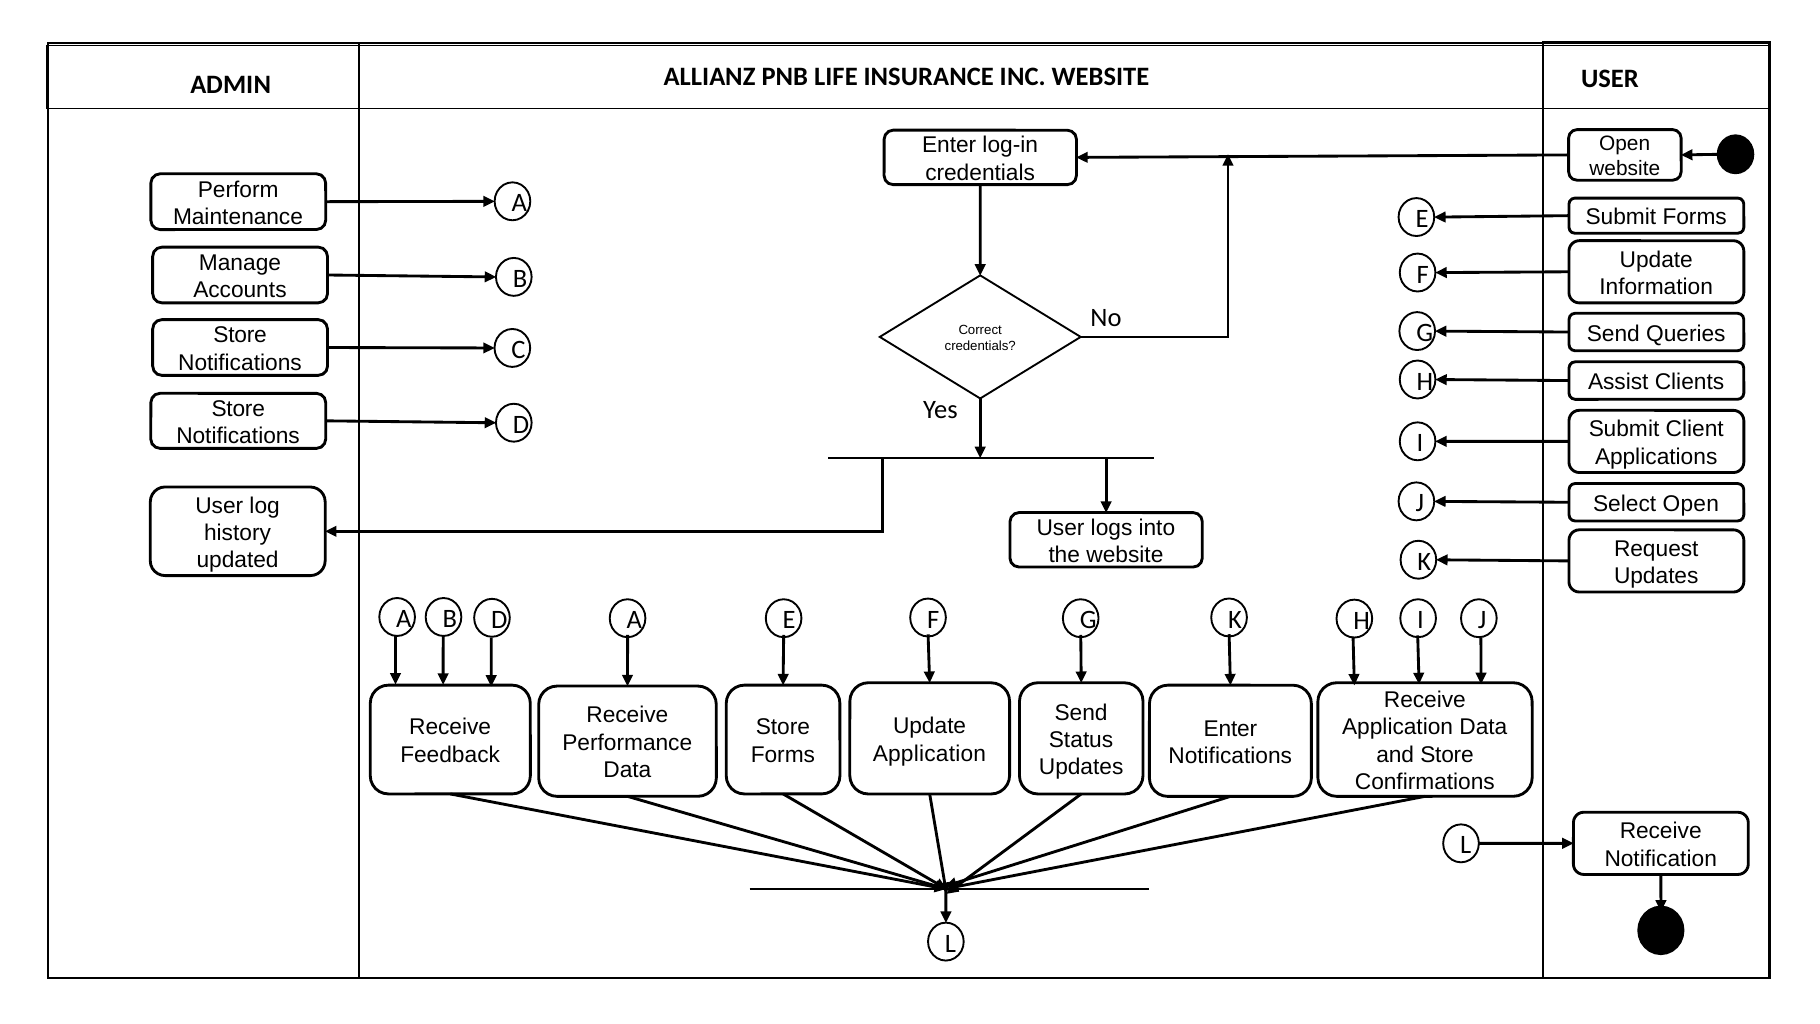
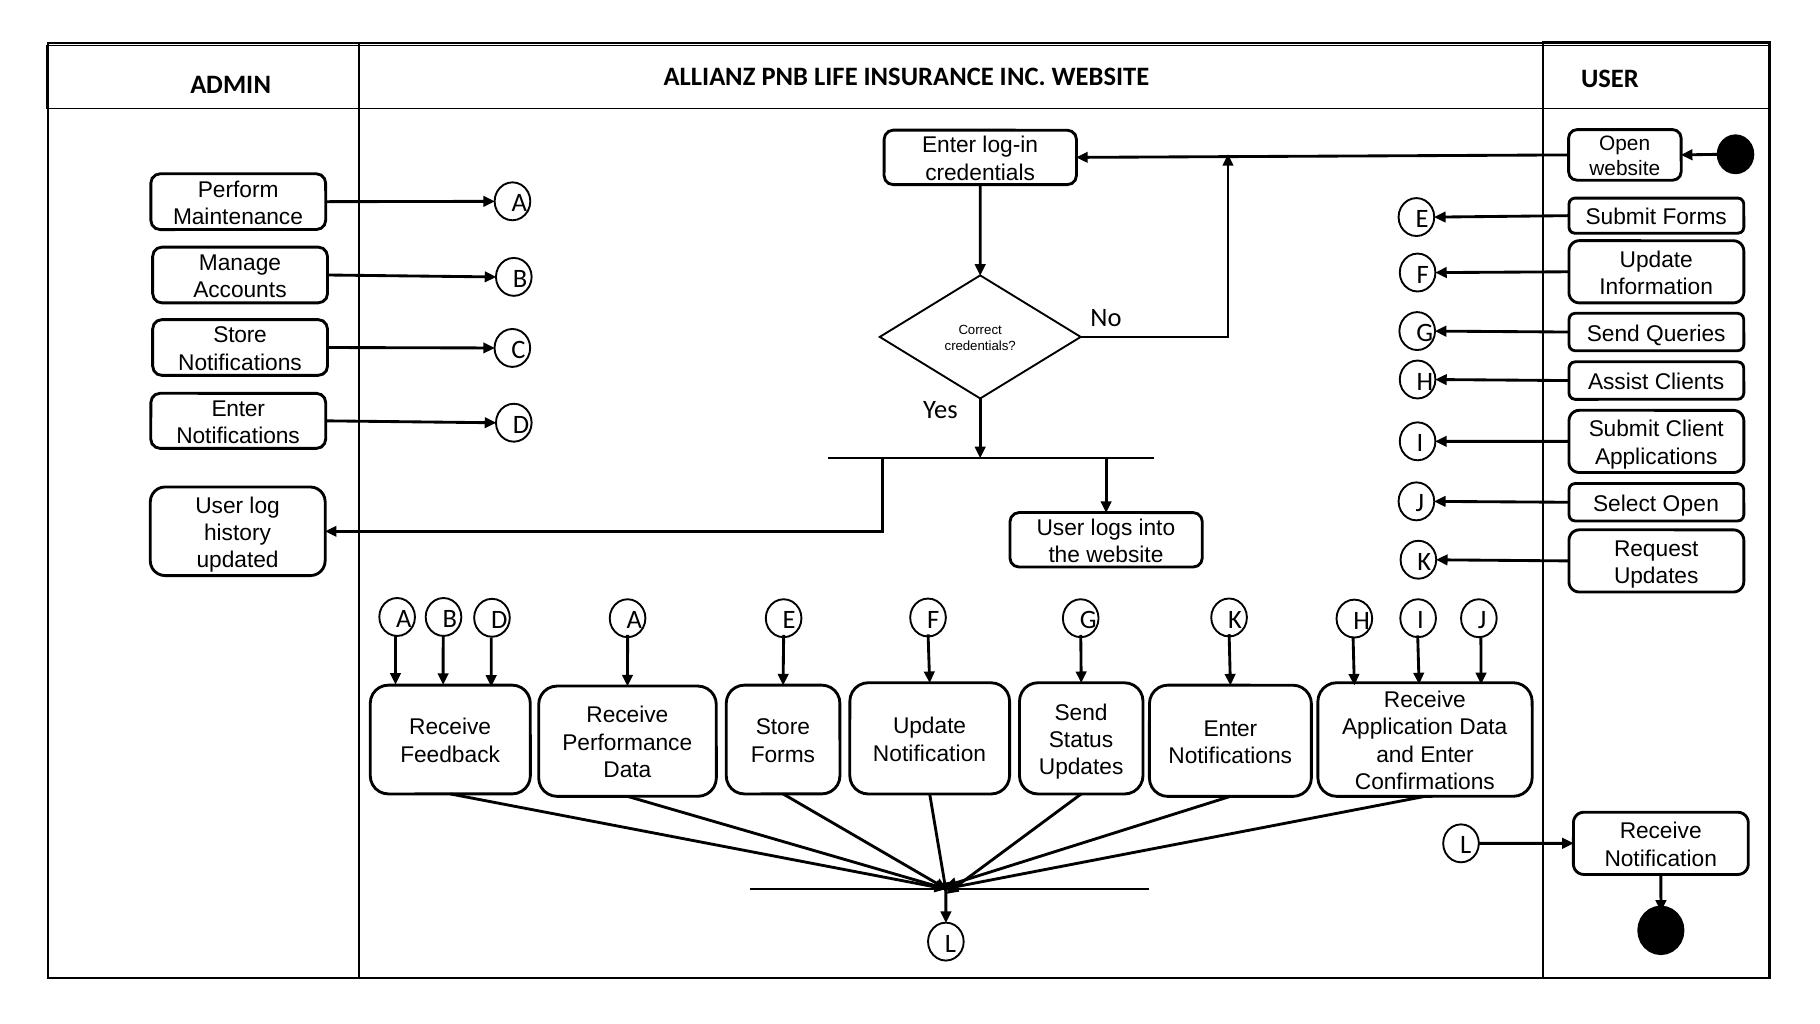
Store at (238, 409): Store -> Enter
Application at (929, 753): Application -> Notification
and Store: Store -> Enter
